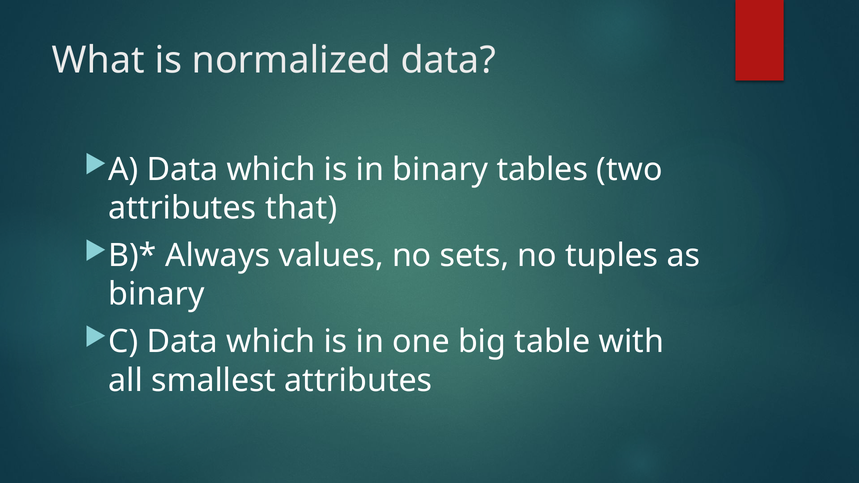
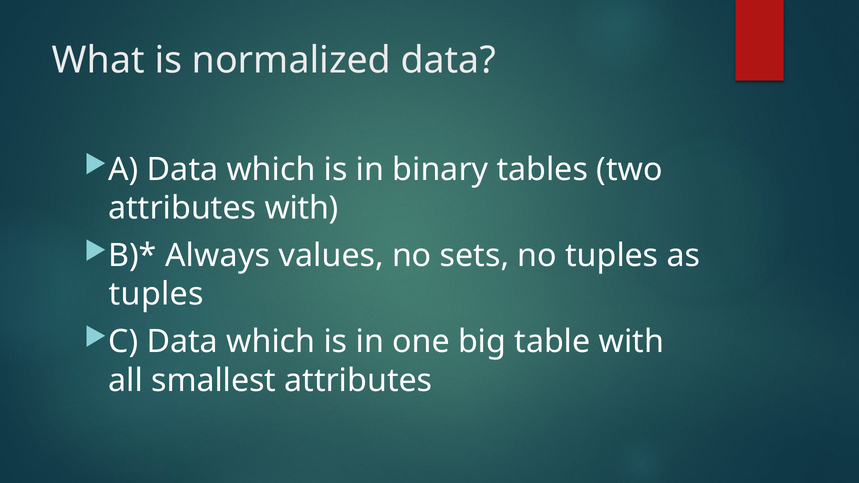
attributes that: that -> with
binary at (156, 294): binary -> tuples
